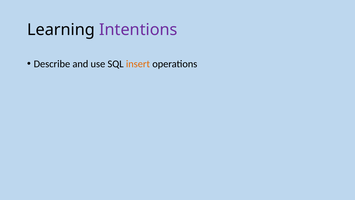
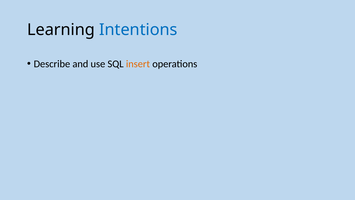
Intentions colour: purple -> blue
